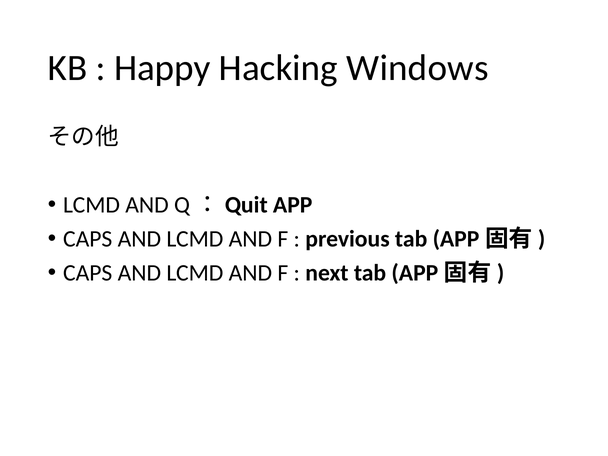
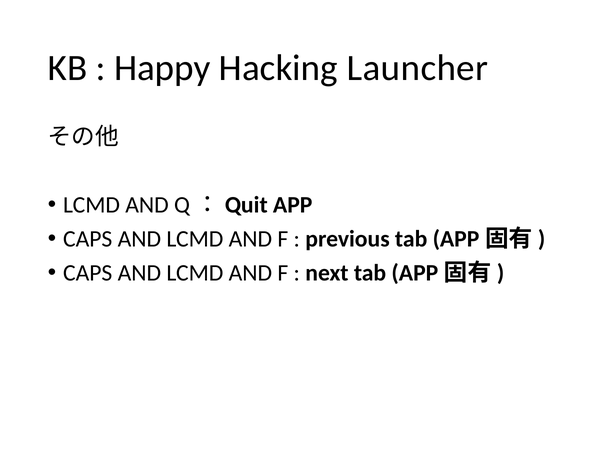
Windows: Windows -> Launcher
